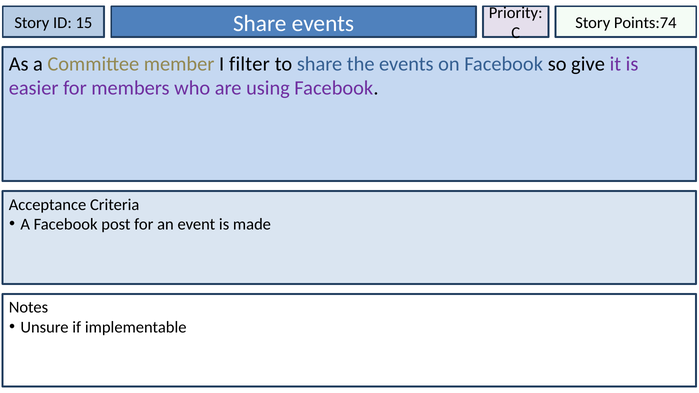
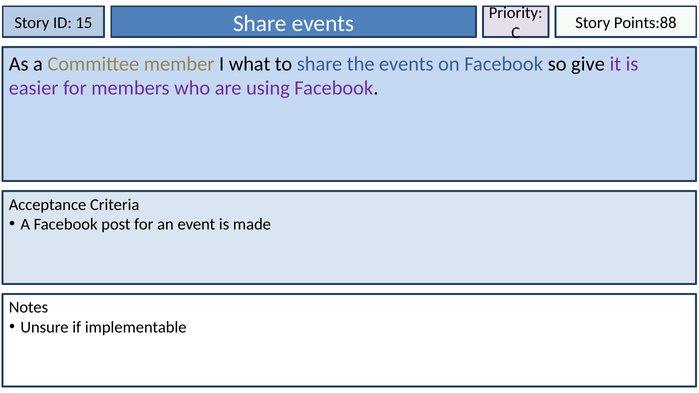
Points:74: Points:74 -> Points:88
filter: filter -> what
